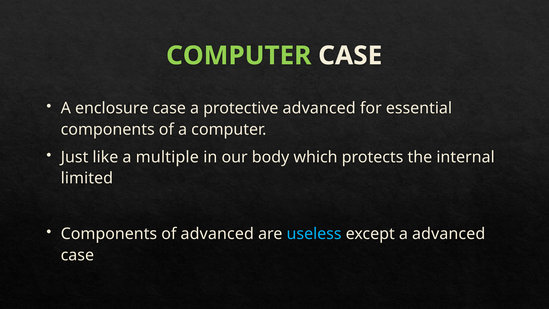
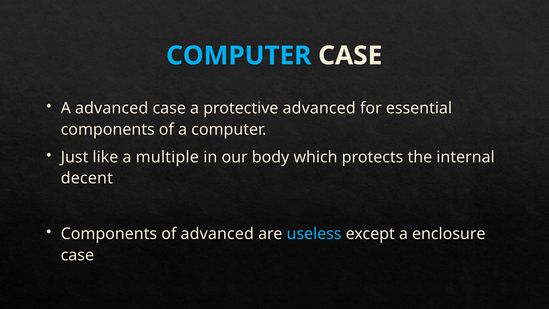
COMPUTER at (239, 56) colour: light green -> light blue
A enclosure: enclosure -> advanced
limited: limited -> decent
a advanced: advanced -> enclosure
